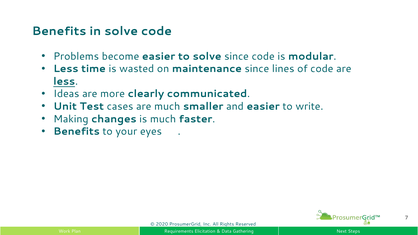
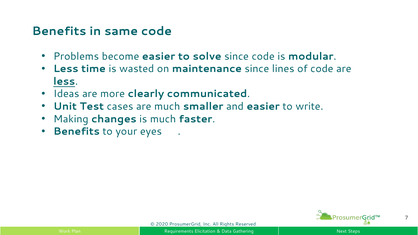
in solve: solve -> same
